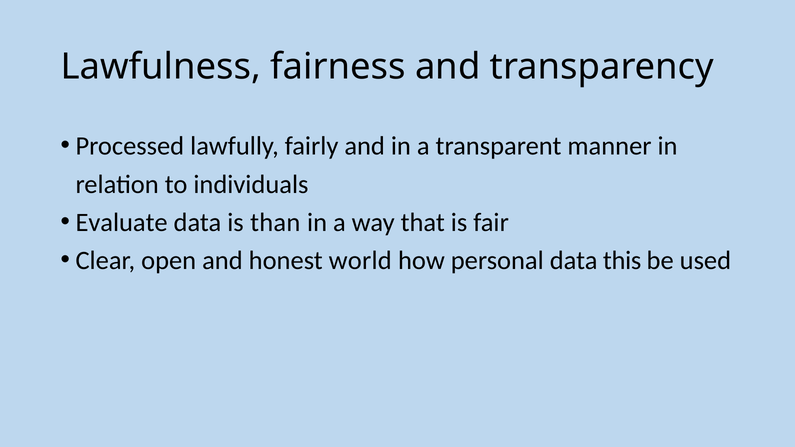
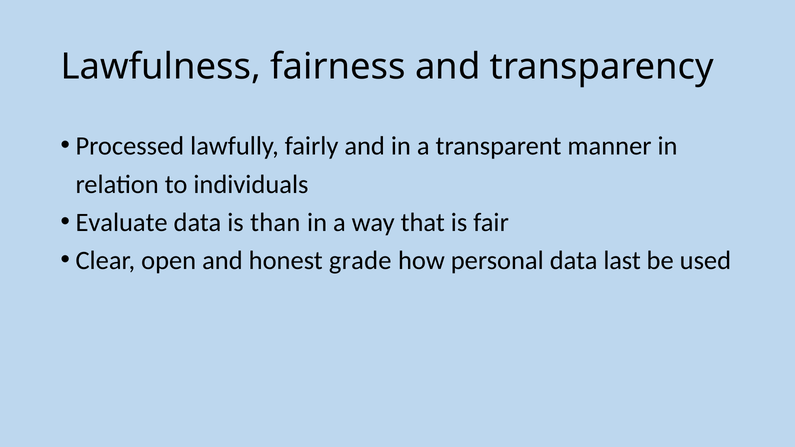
world: world -> grade
this: this -> last
